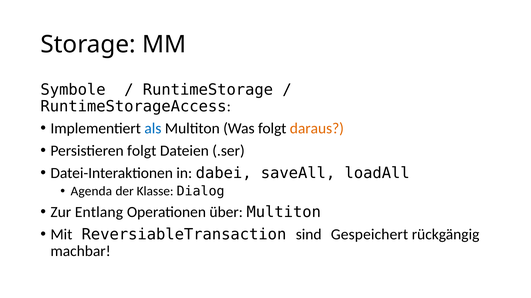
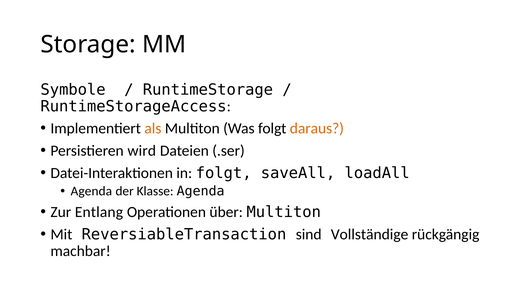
als colour: blue -> orange
Persistieren folgt: folgt -> wird
in dabei: dabei -> folgt
Klasse Dialog: Dialog -> Agenda
Gespeichert: Gespeichert -> Vollständige
